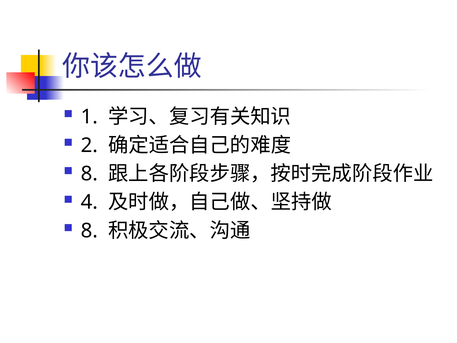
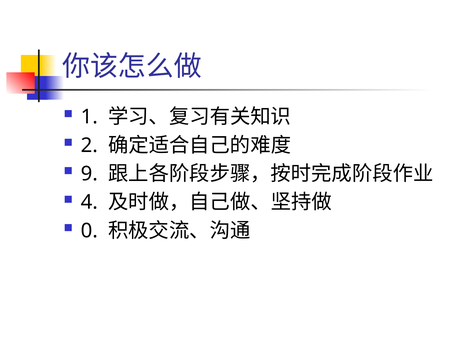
8 at (89, 174): 8 -> 9
8 at (89, 231): 8 -> 0
